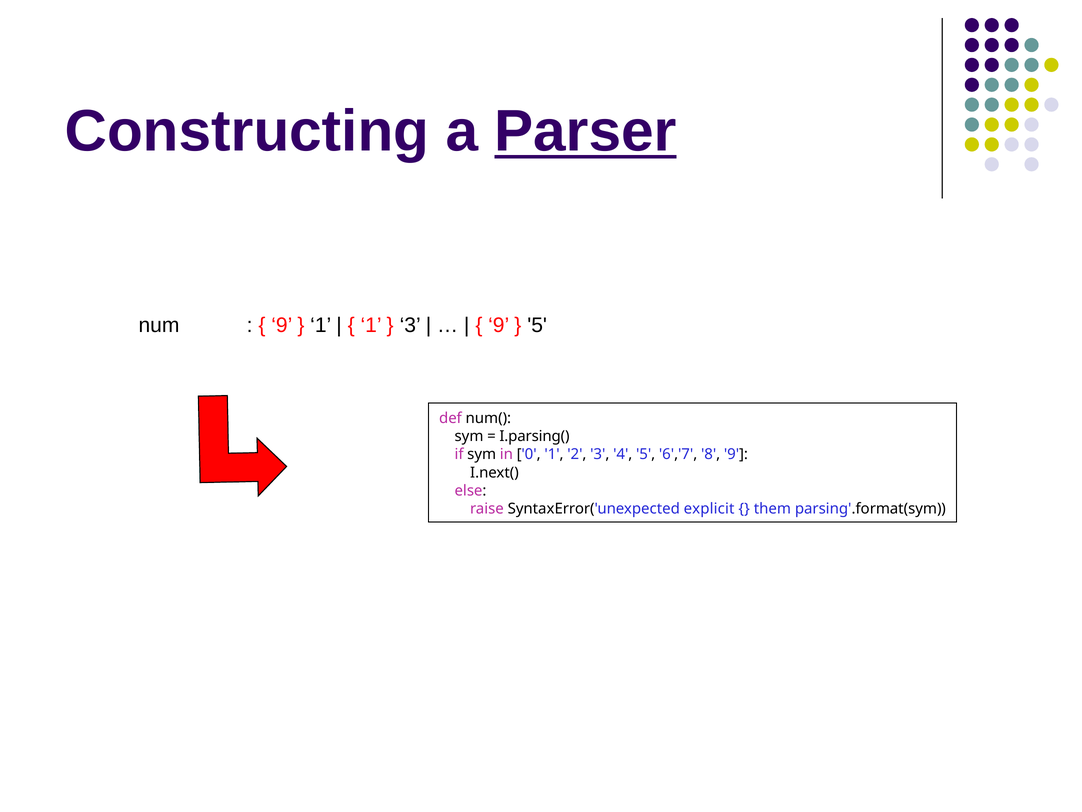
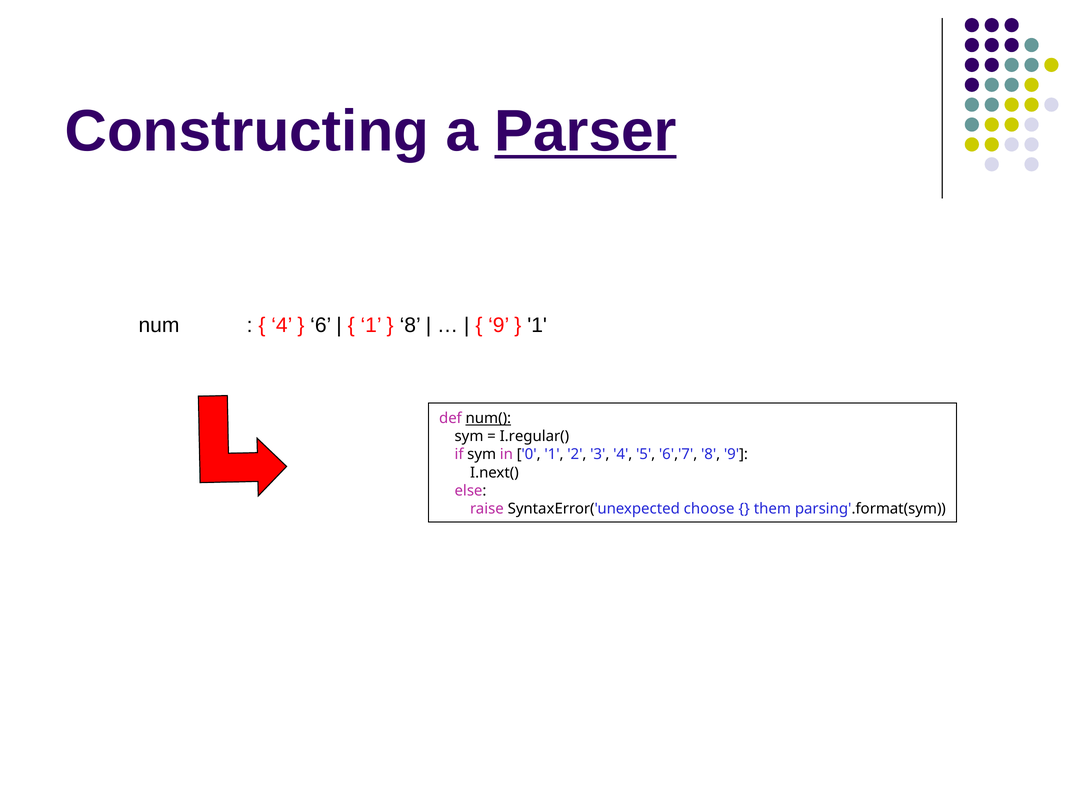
9 at (282, 325): 9 -> 4
1 at (321, 325): 1 -> 6
3 at (410, 325): 3 -> 8
5 at (537, 325): 5 -> 1
num( underline: none -> present
I.parsing(: I.parsing( -> I.regular(
explicit: explicit -> choose
